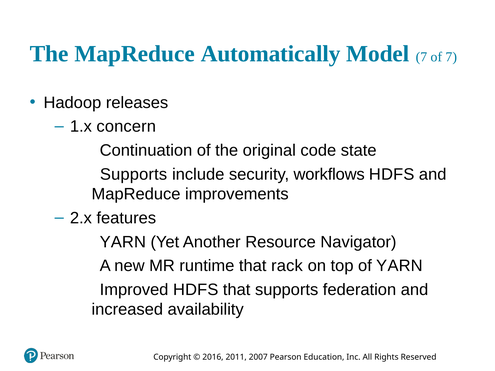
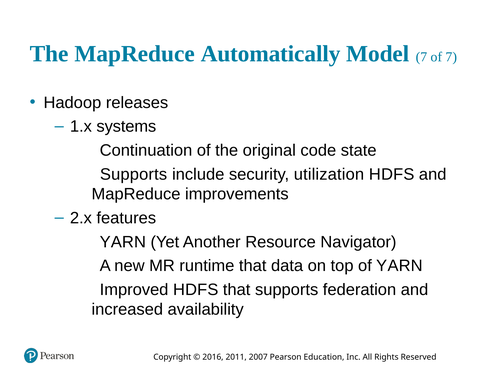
concern: concern -> systems
workflows: workflows -> utilization
rack: rack -> data
